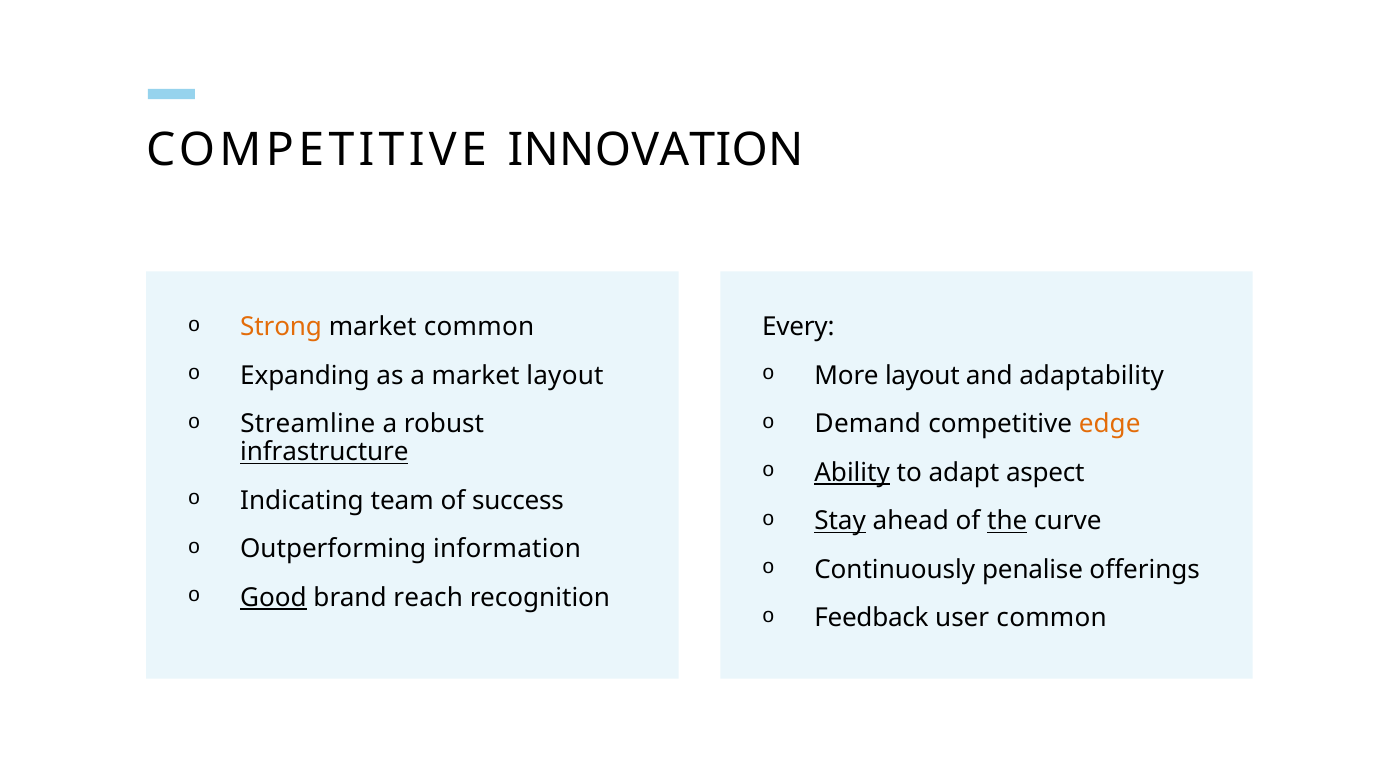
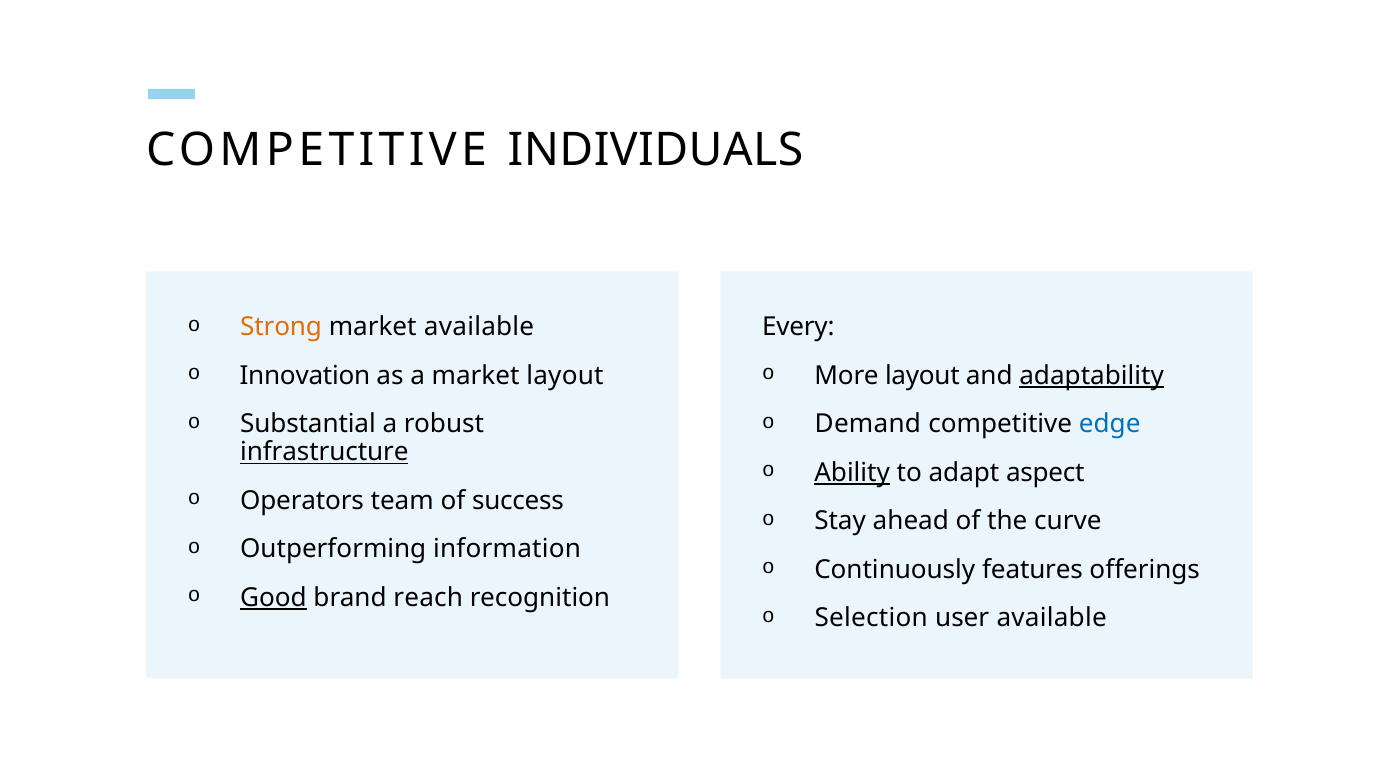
INNOVATION: INNOVATION -> INDIVIDUALS
market common: common -> available
Expanding: Expanding -> Innovation
adaptability underline: none -> present
Streamline: Streamline -> Substantial
edge colour: orange -> blue
Indicating: Indicating -> Operators
Stay underline: present -> none
the underline: present -> none
penalise: penalise -> features
Feedback: Feedback -> Selection
user common: common -> available
